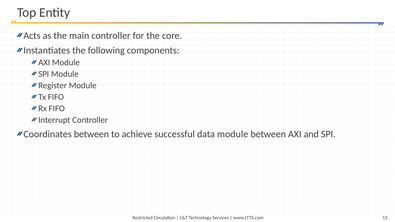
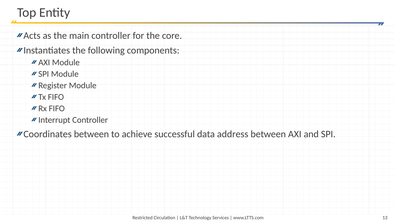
data module: module -> address
